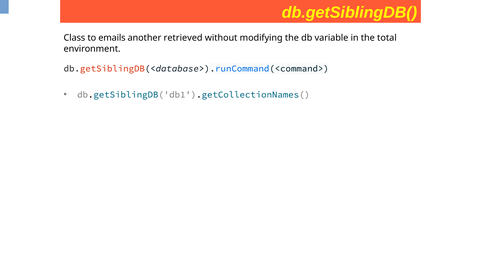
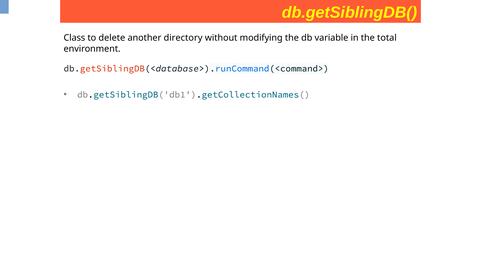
emails: emails -> delete
retrieved: retrieved -> directory
